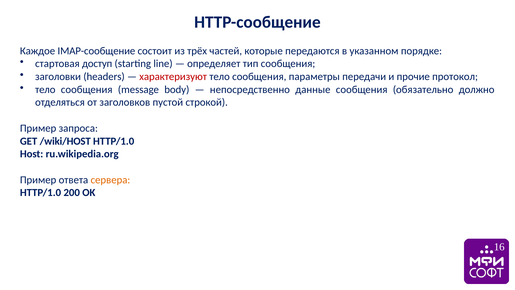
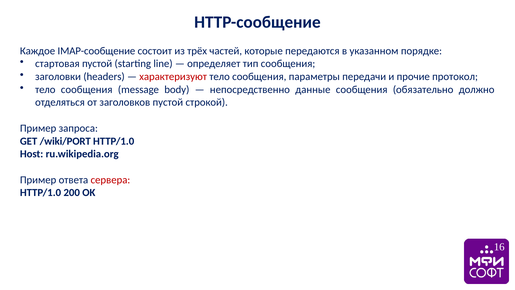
стартовая доступ: доступ -> пустой
/wiki/HOST: /wiki/HOST -> /wiki/PORT
сервера colour: orange -> red
